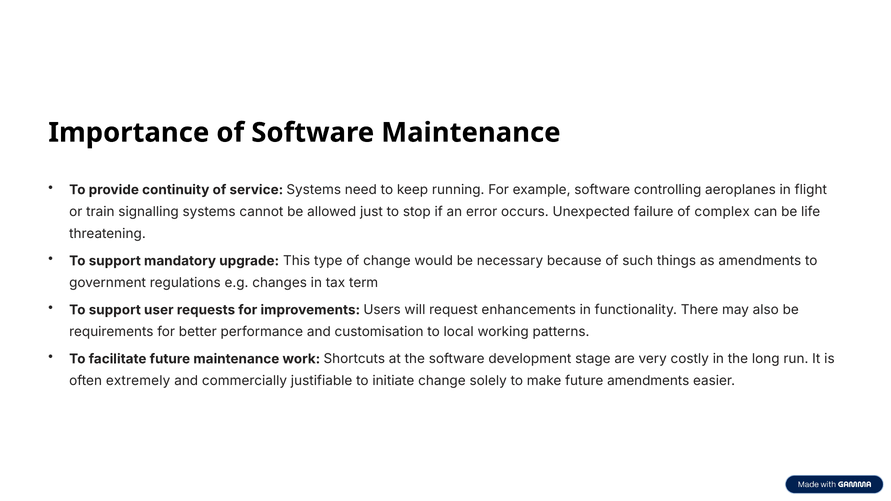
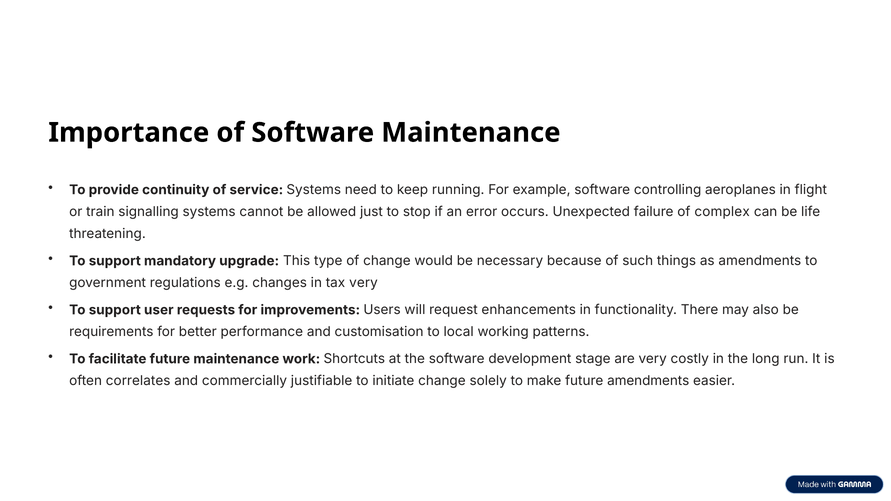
tax term: term -> very
extremely: extremely -> correlates
